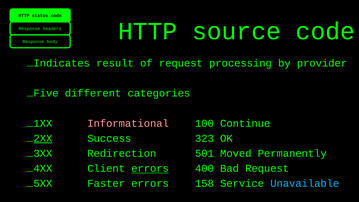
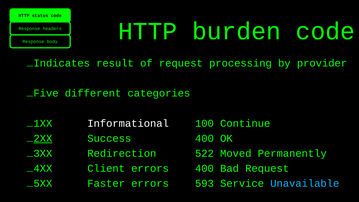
source: source -> burden
Informational colour: pink -> white
Success 323: 323 -> 400
501: 501 -> 522
errors at (150, 168) underline: present -> none
158: 158 -> 593
